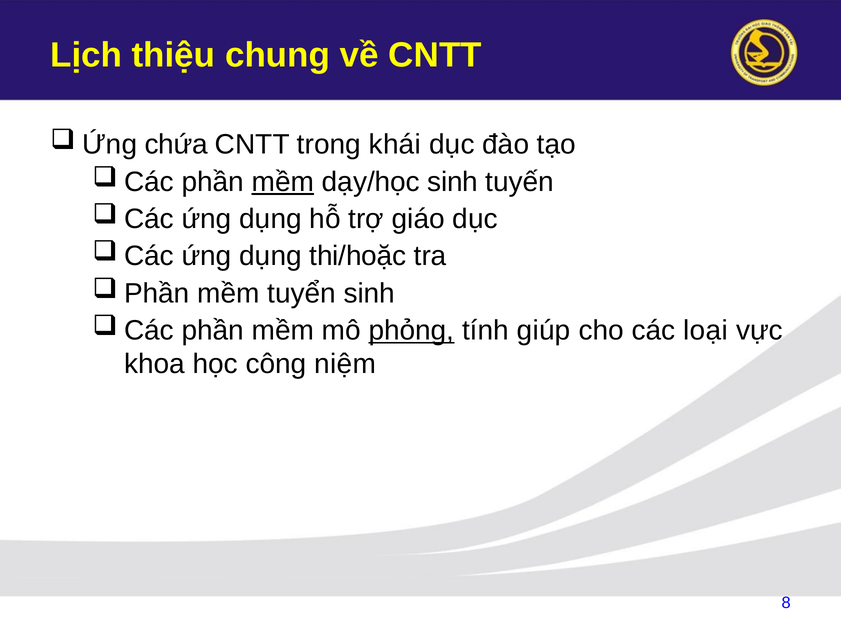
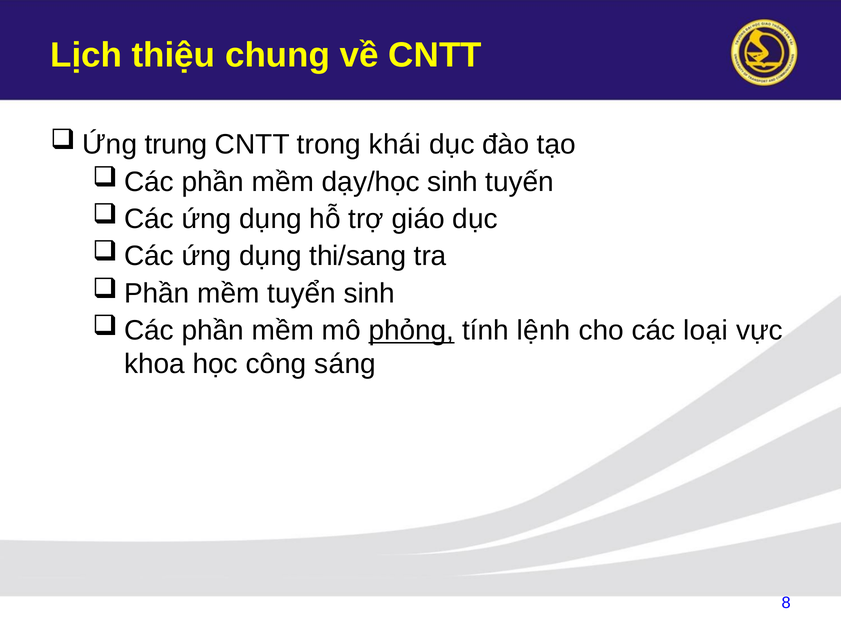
chứa: chứa -> trung
mềm at (283, 182) underline: present -> none
thi/hoặc: thi/hoặc -> thi/sang
giúp: giúp -> lệnh
niệm: niệm -> sáng
